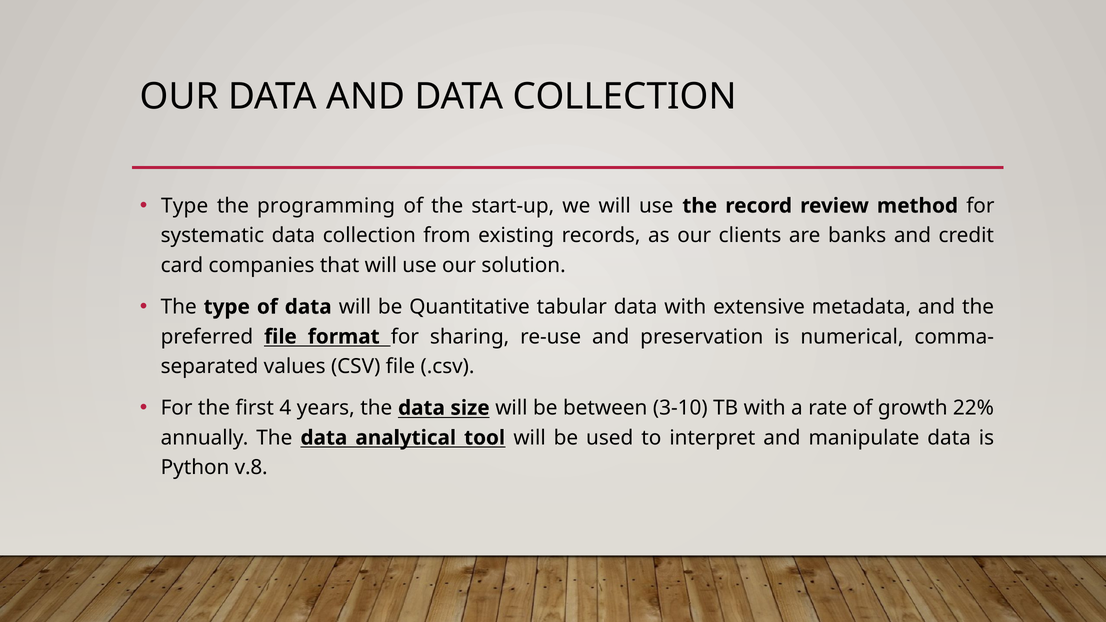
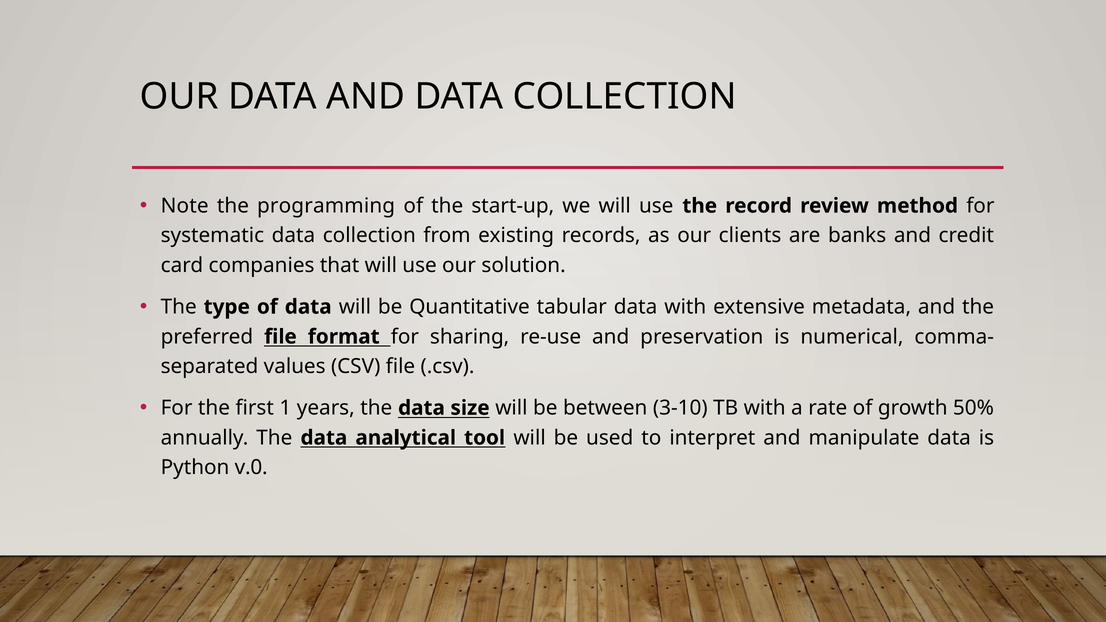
Type at (185, 206): Type -> Note
4: 4 -> 1
22%: 22% -> 50%
v.8: v.8 -> v.0
